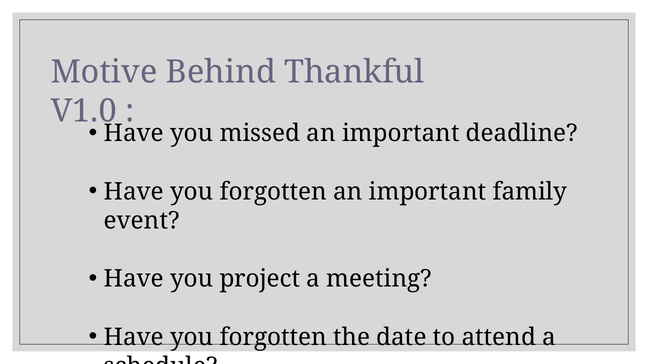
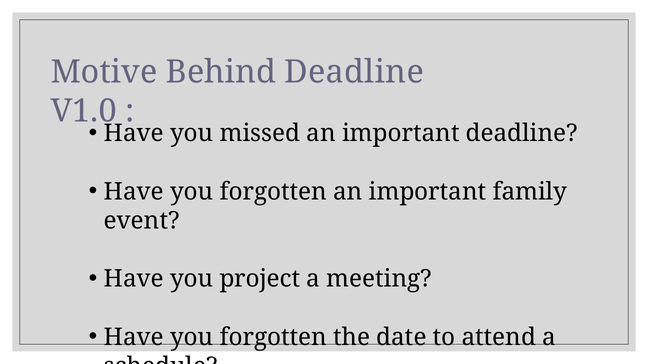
Behind Thankful: Thankful -> Deadline
